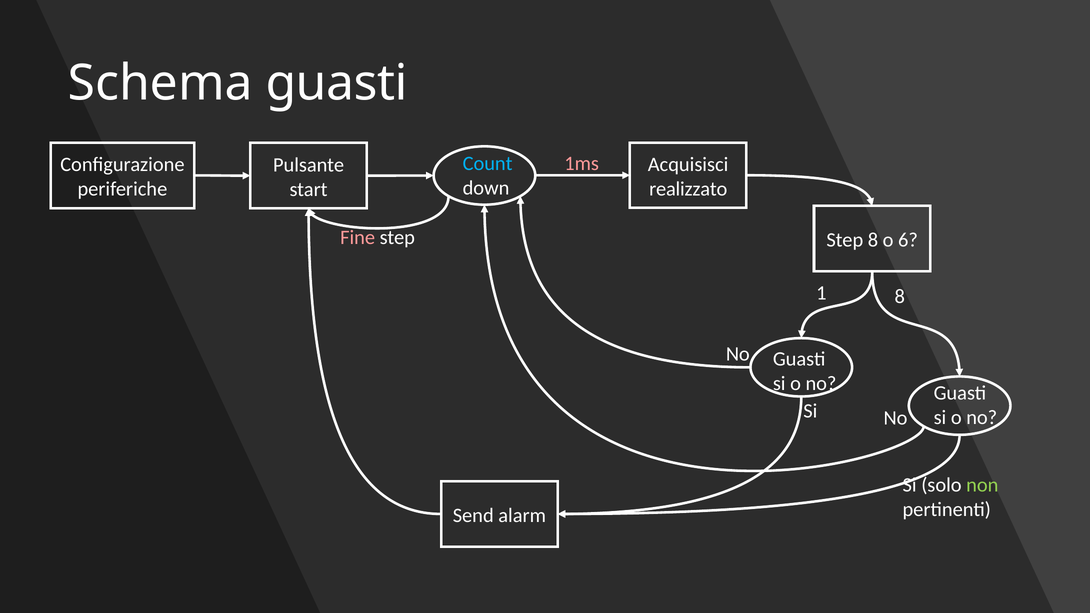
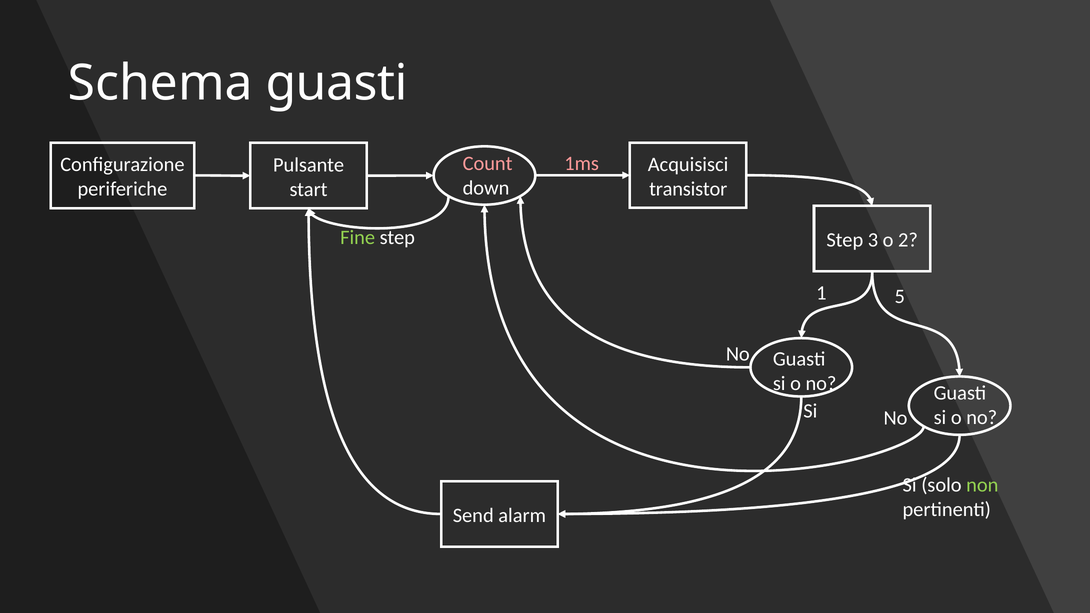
Count colour: light blue -> pink
realizzato: realizzato -> transistor
Fine colour: pink -> light green
Step 8: 8 -> 3
6: 6 -> 2
1 8: 8 -> 5
